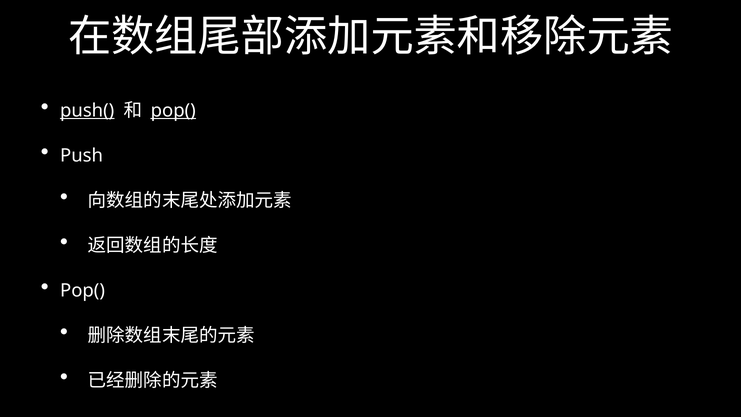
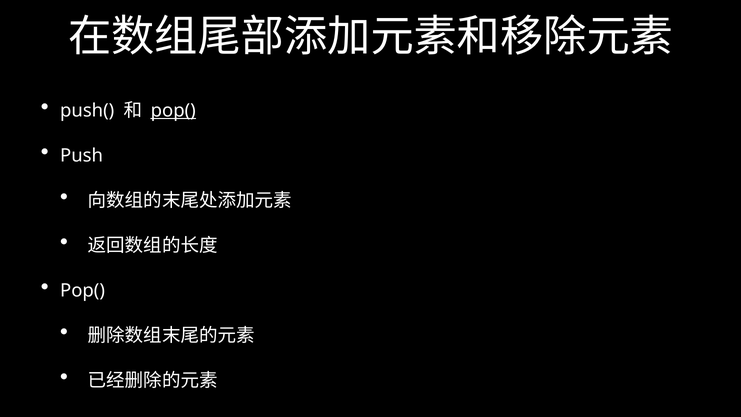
push( underline: present -> none
